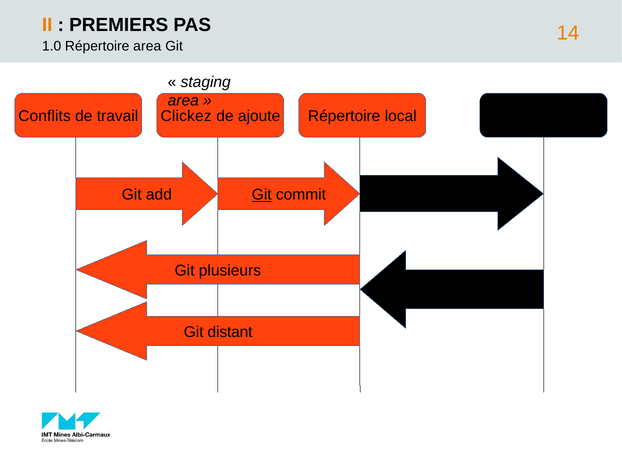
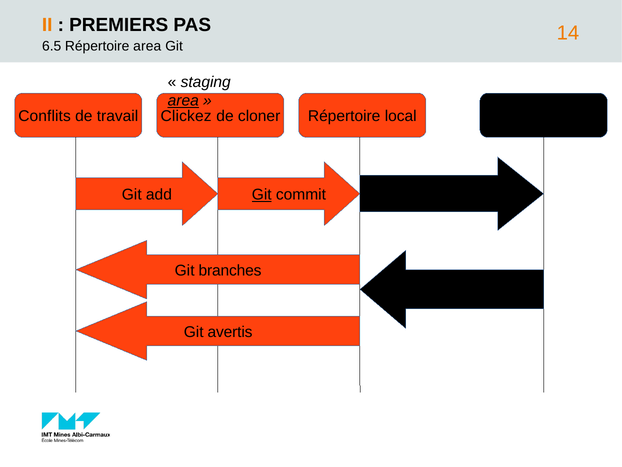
1.0: 1.0 -> 6.5
area at (183, 101) underline: none -> present
ajoute: ajoute -> cloner
plusieurs: plusieurs -> branches
Git distant: distant -> avertis
